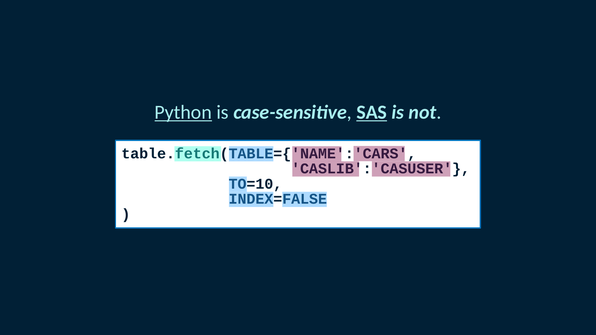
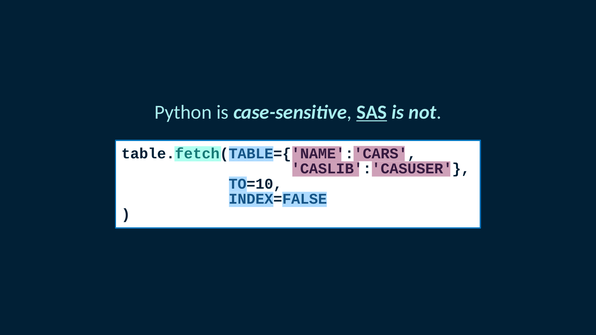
Python underline: present -> none
